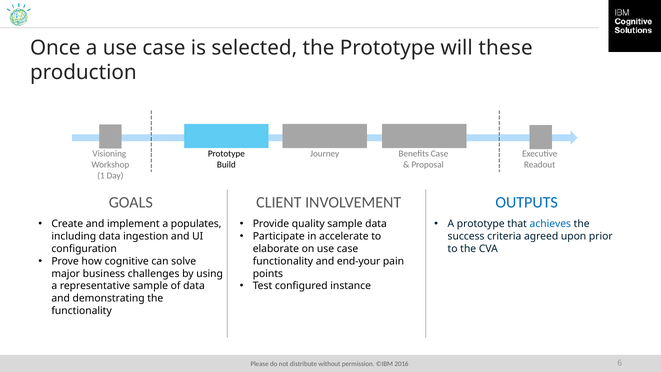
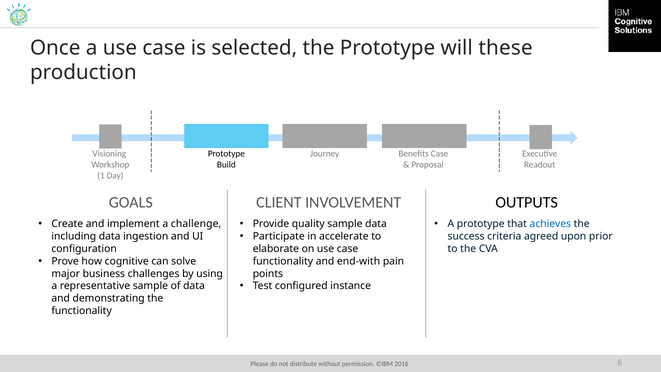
OUTPUTS colour: blue -> black
populates: populates -> challenge
end-your: end-your -> end-with
